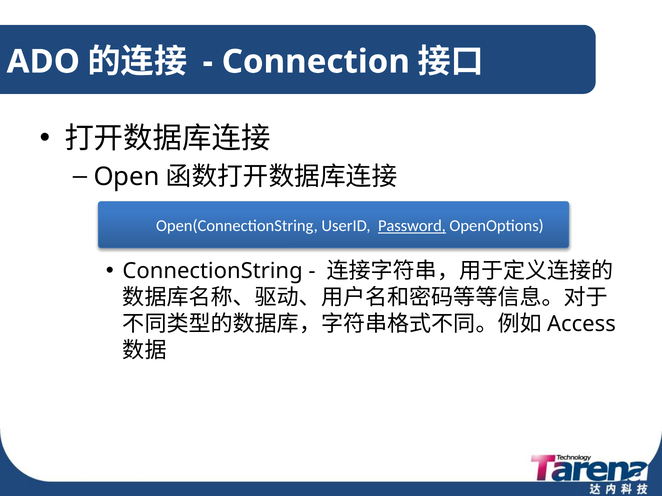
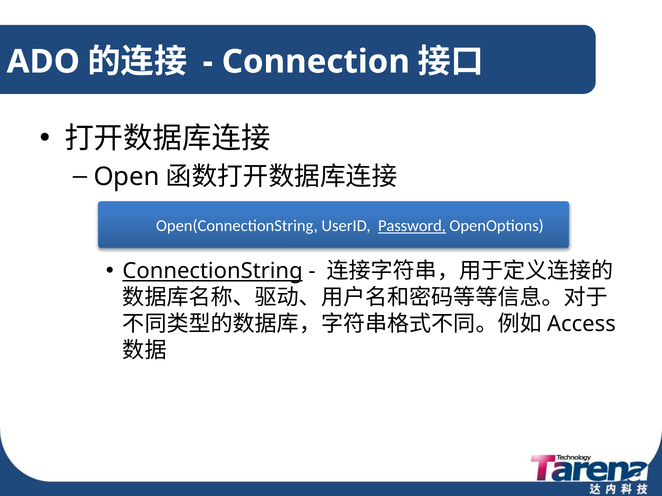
ConnectionString underline: none -> present
